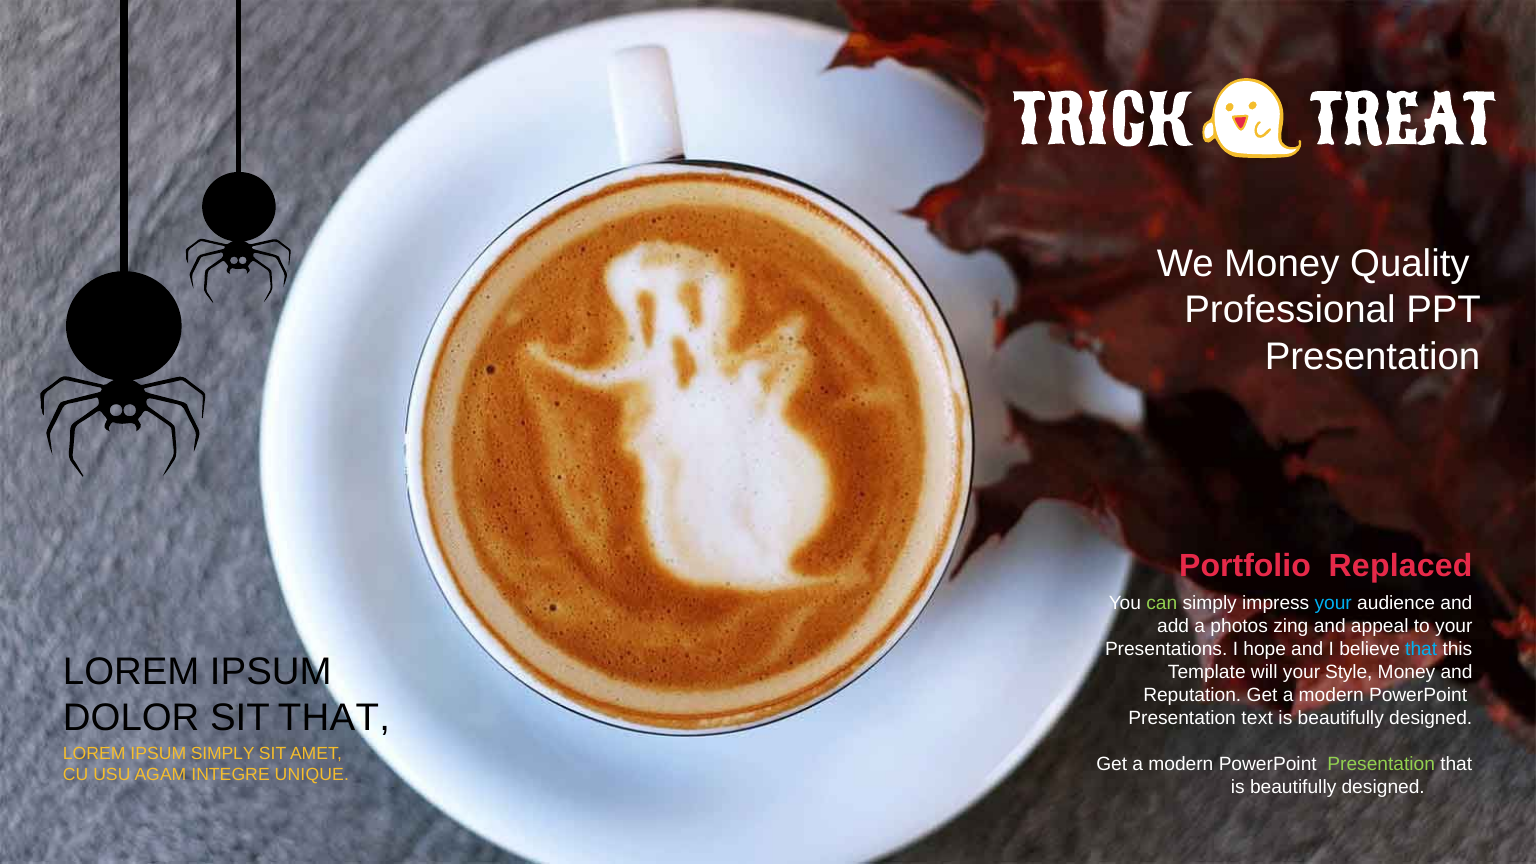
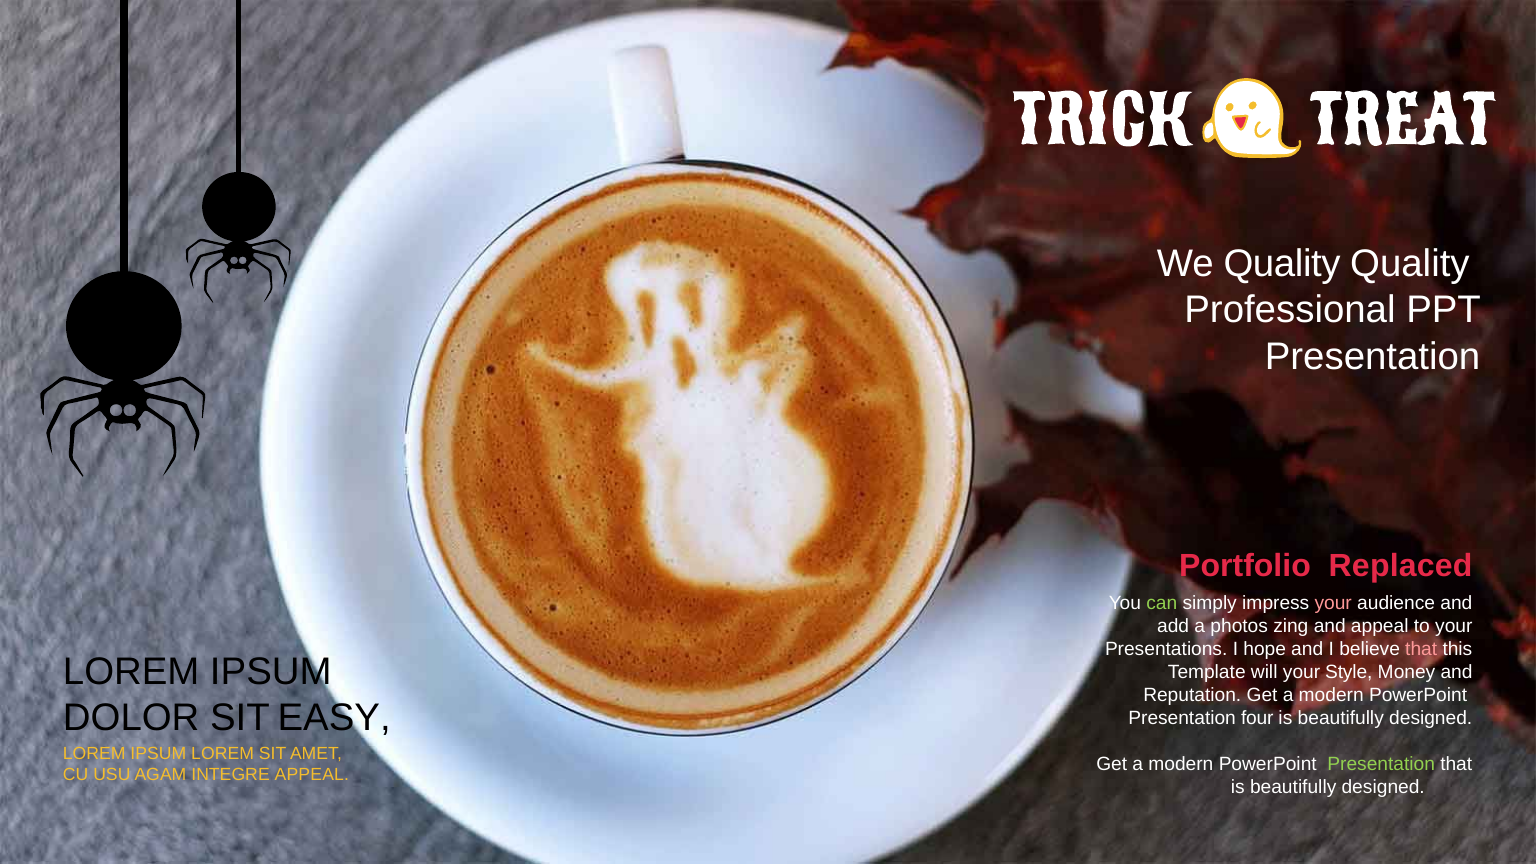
We Money: Money -> Quality
your at (1333, 603) colour: light blue -> pink
that at (1421, 649) colour: light blue -> pink
SIT THAT: THAT -> EASY
text: text -> four
IPSUM SIMPLY: SIMPLY -> LOREM
INTEGRE UNIQUE: UNIQUE -> APPEAL
